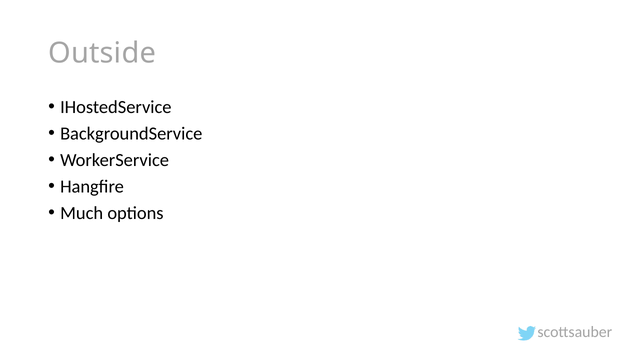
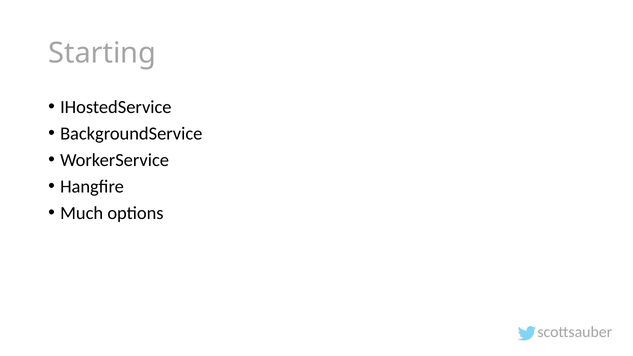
Outside: Outside -> Starting
